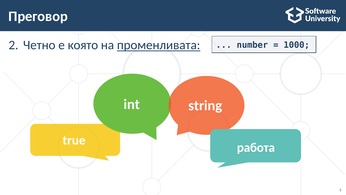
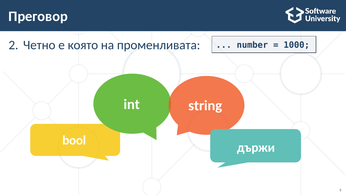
променливата underline: present -> none
true: true -> bool
работа: работа -> държи
